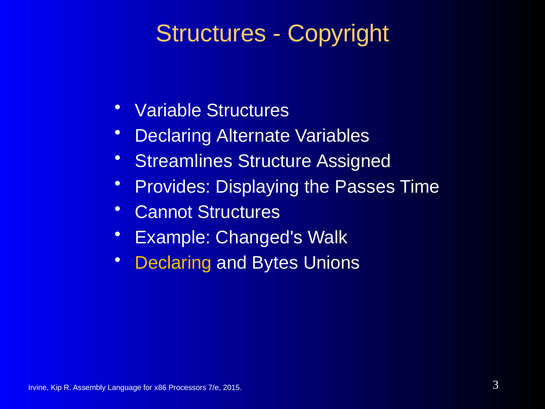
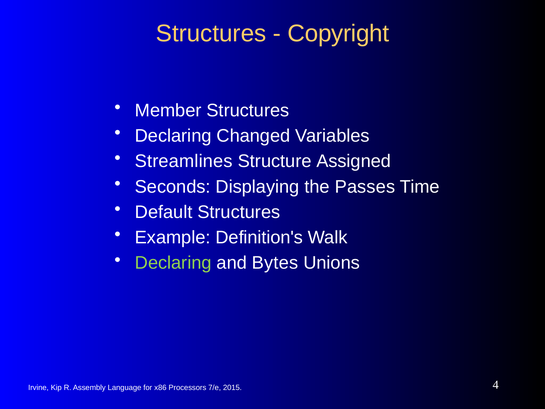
Variable: Variable -> Member
Alternate: Alternate -> Changed
Provides: Provides -> Seconds
Cannot: Cannot -> Default
Changed's: Changed's -> Definition's
Declaring at (173, 263) colour: yellow -> light green
3: 3 -> 4
